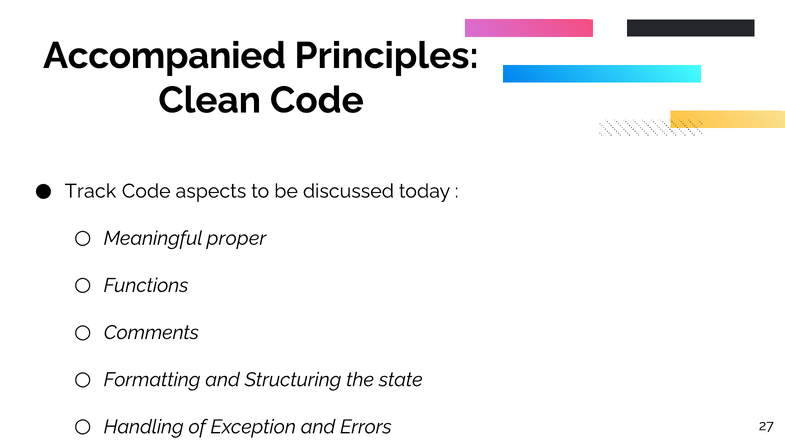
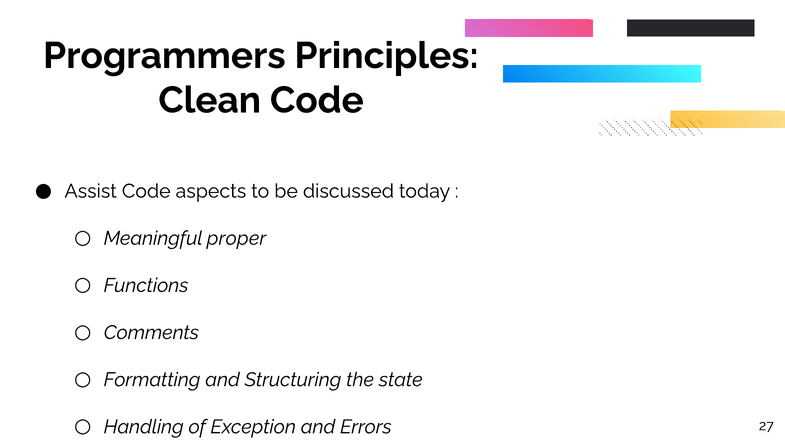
Accompanied: Accompanied -> Programmers
Track: Track -> Assist
